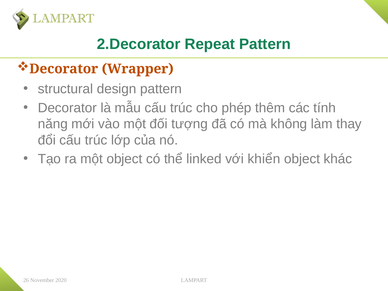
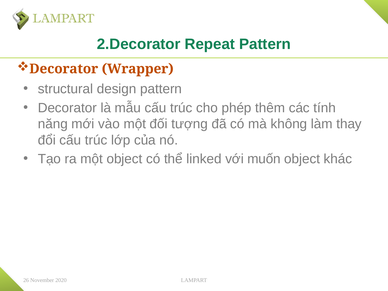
khiển: khiển -> muốn
